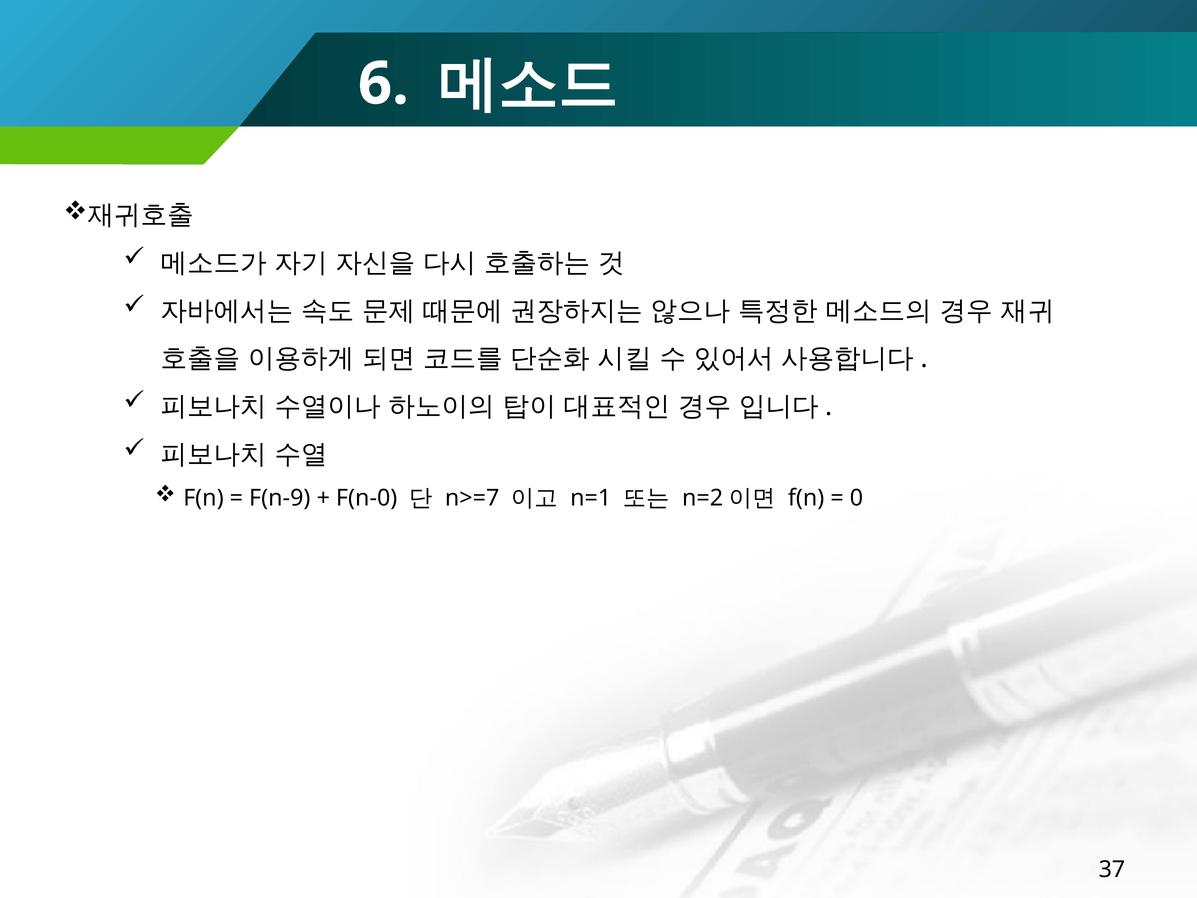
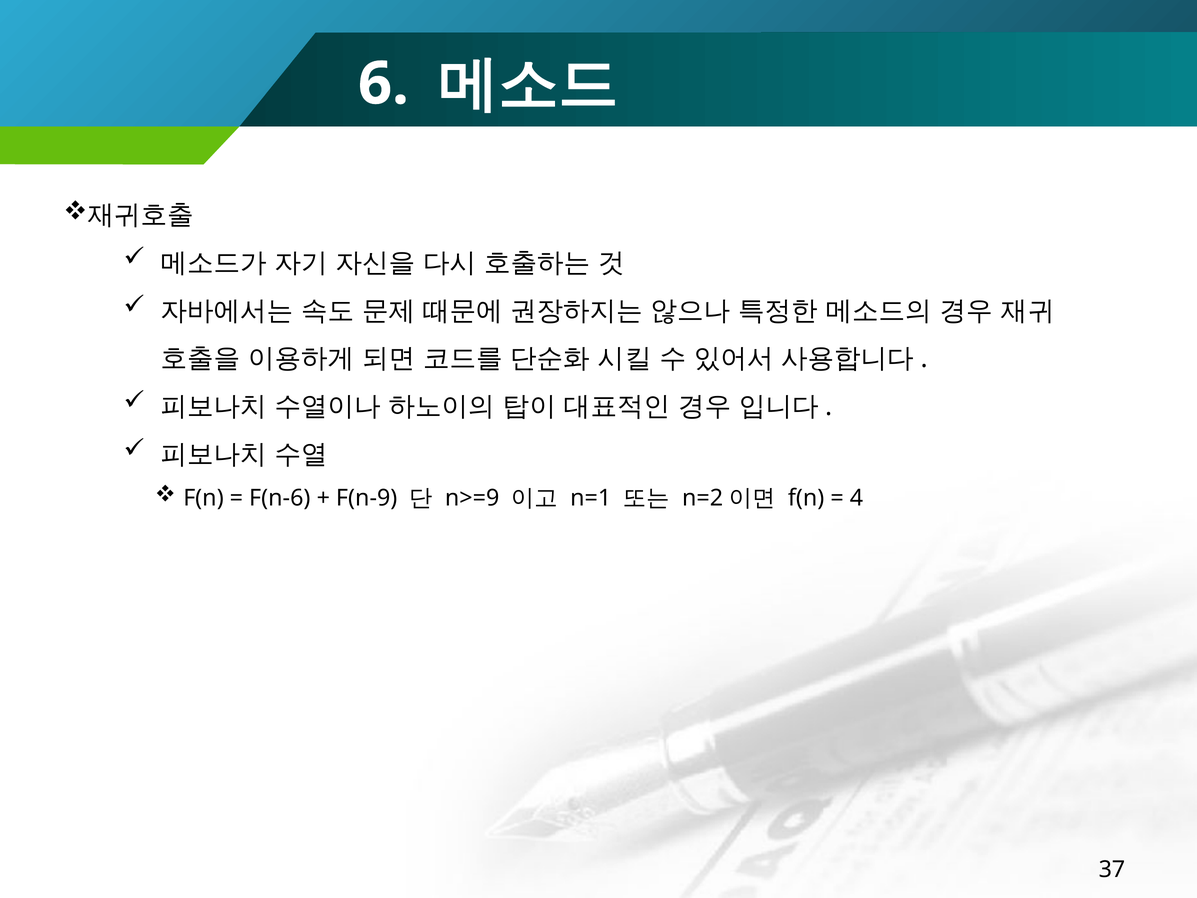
F(n-9: F(n-9 -> F(n-6
F(n-0: F(n-0 -> F(n-9
n>=7: n>=7 -> n>=9
0: 0 -> 4
